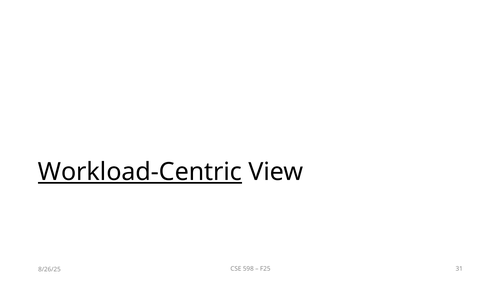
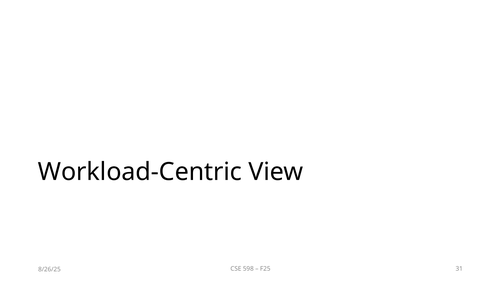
Workload-Centric underline: present -> none
